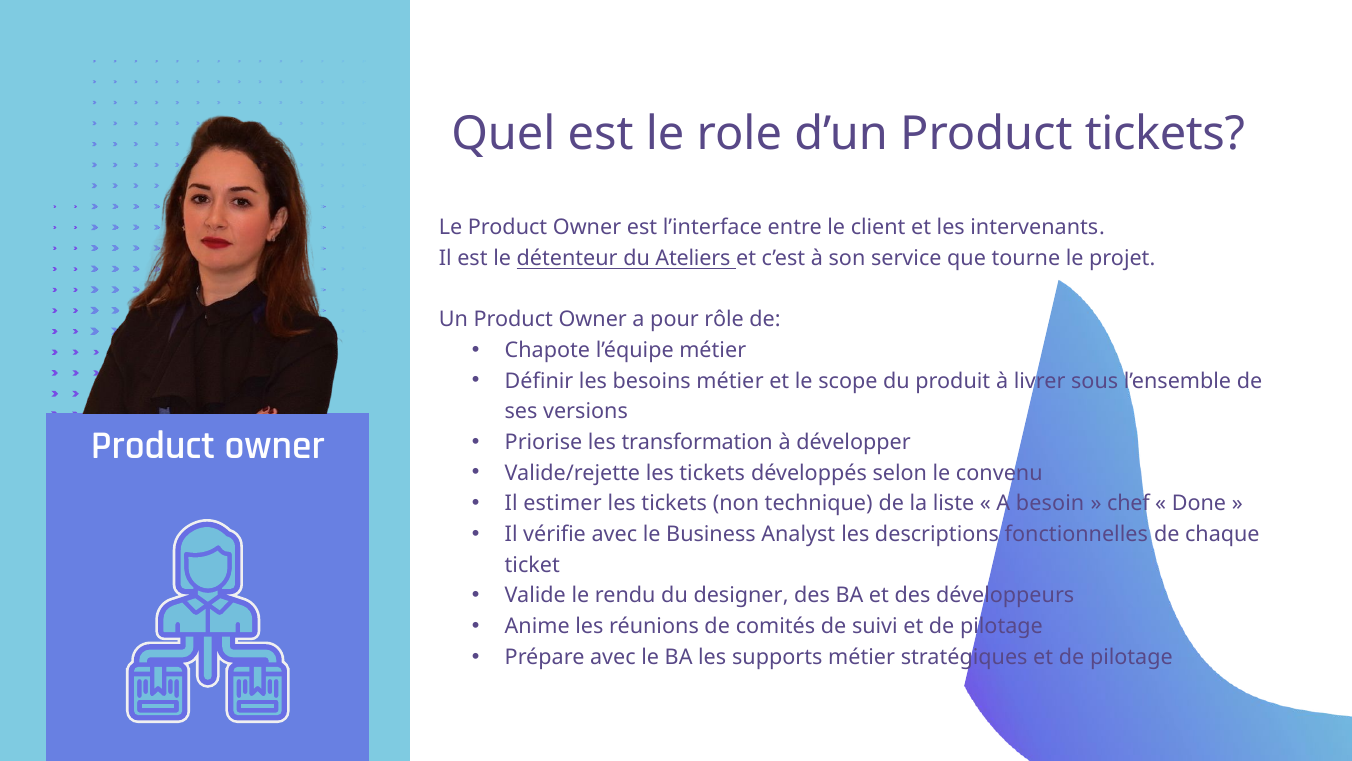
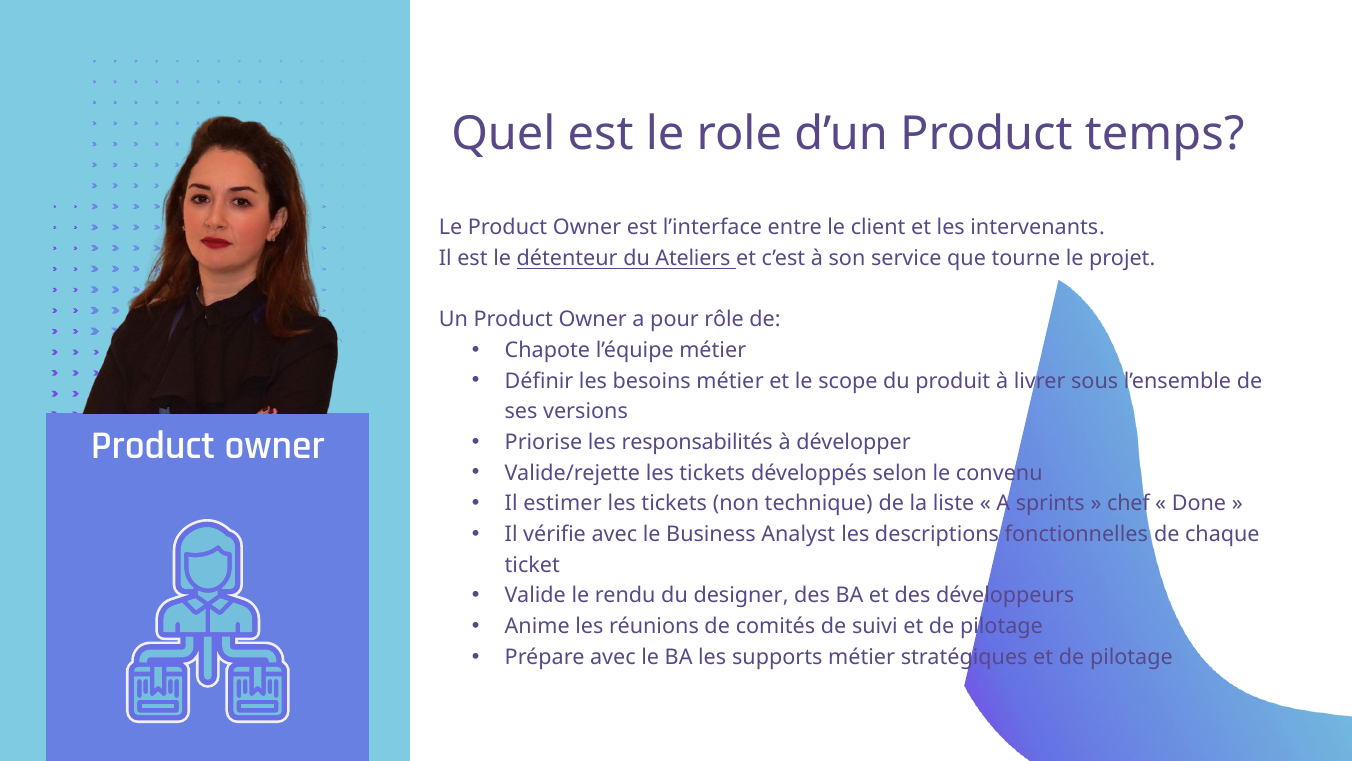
Product tickets: tickets -> temps
transformation: transformation -> responsabilités
besoin: besoin -> sprints
